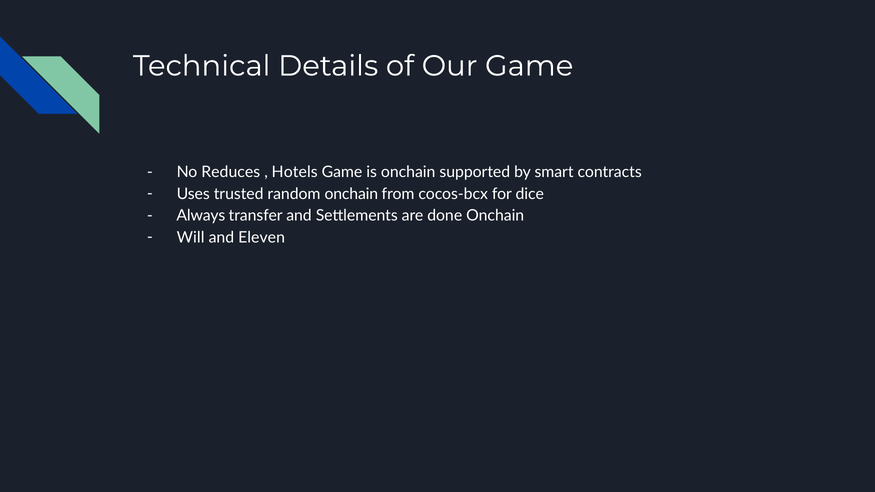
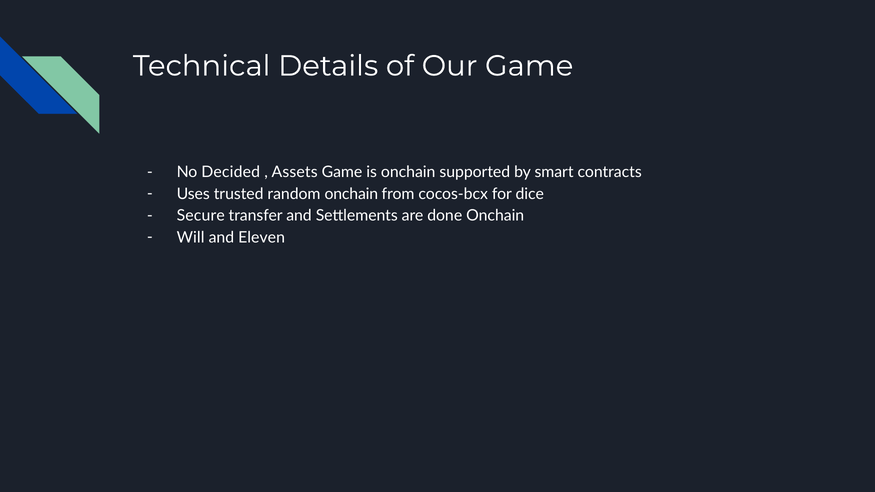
Reduces: Reduces -> Decided
Hotels: Hotels -> Assets
Always: Always -> Secure
